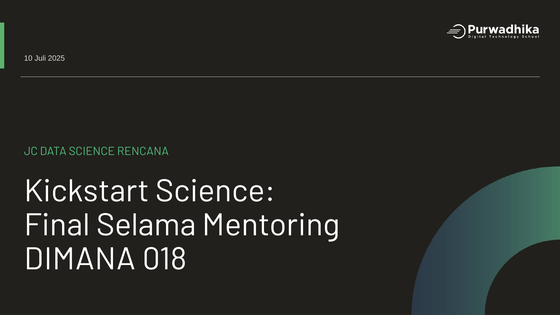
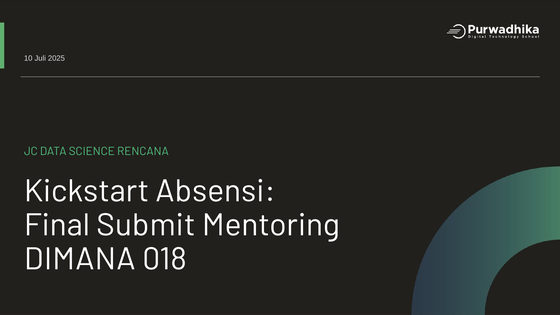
Kickstart Science: Science -> Absensi
Selama: Selama -> Submit
